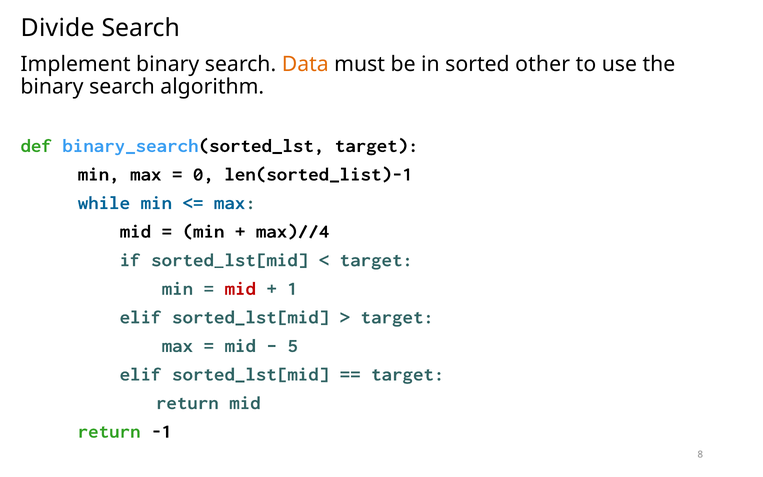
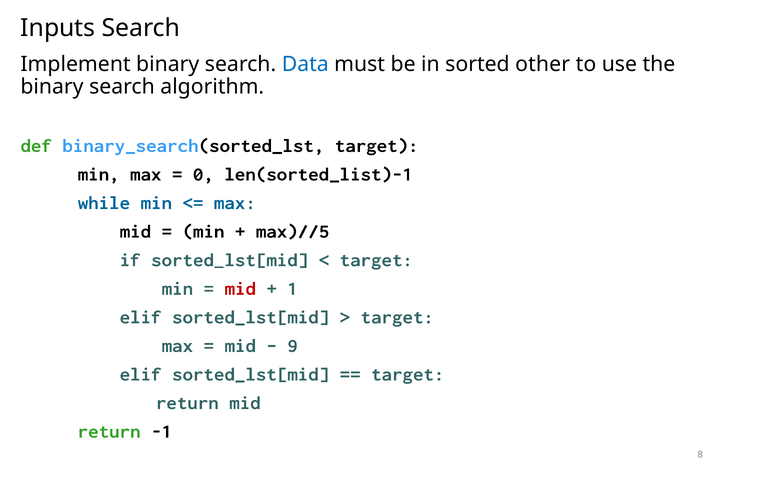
Divide: Divide -> Inputs
Data colour: orange -> blue
max)//4: max)//4 -> max)//5
5: 5 -> 9
